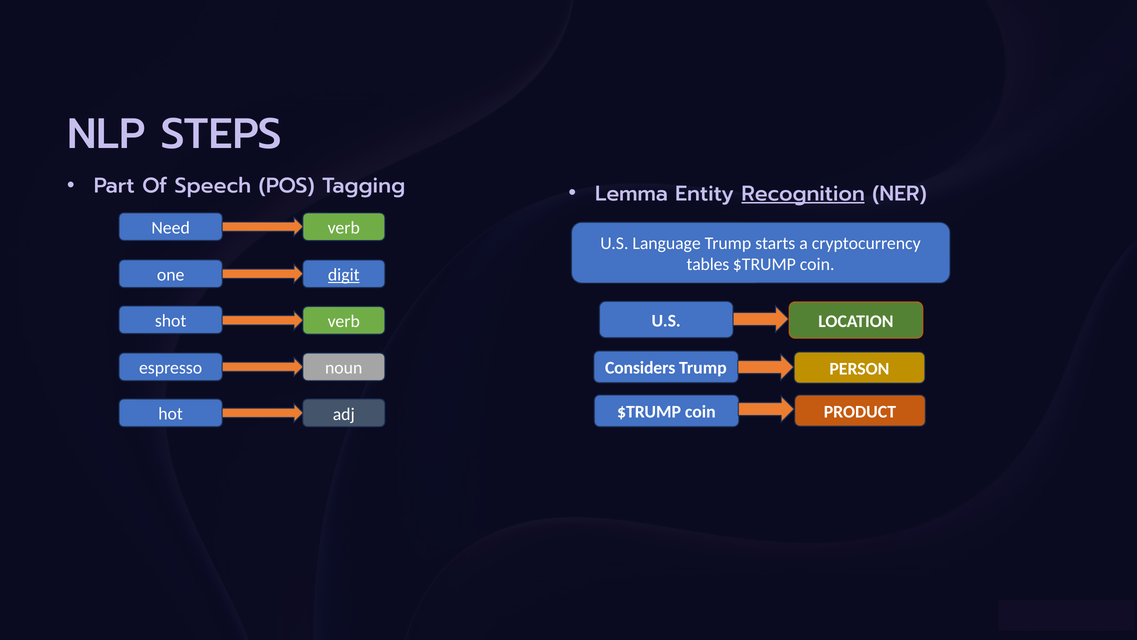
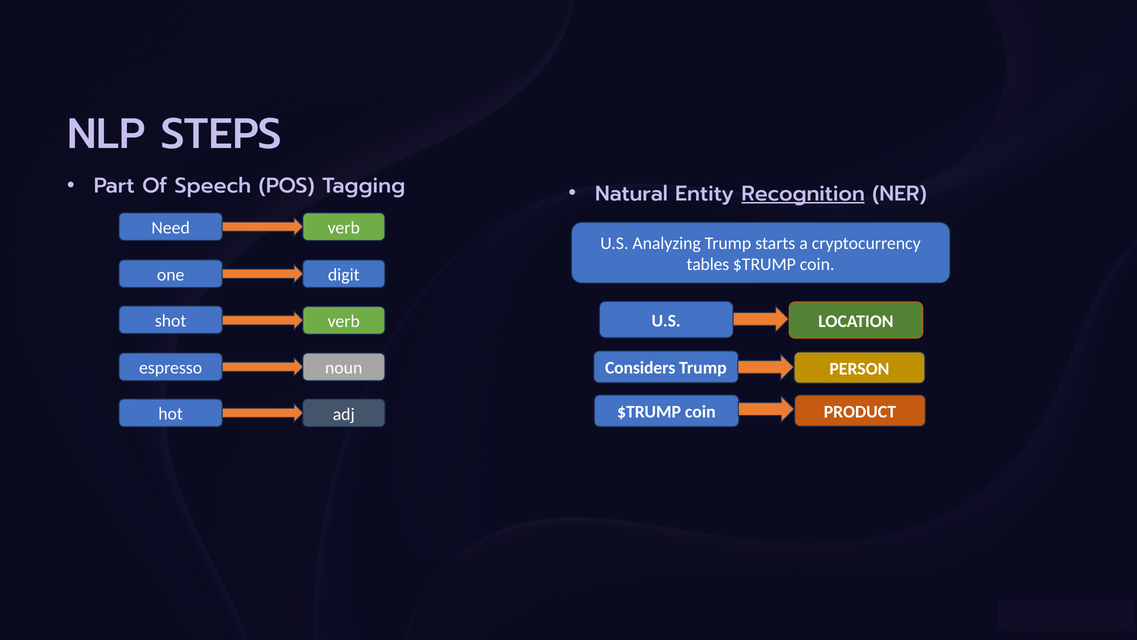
Lemma: Lemma -> Natural
Language: Language -> Analyzing
digit underline: present -> none
